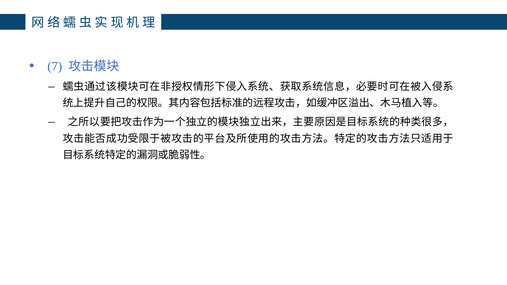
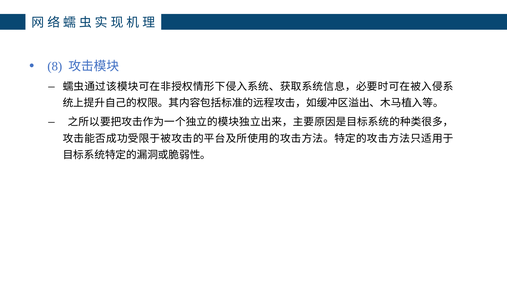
7: 7 -> 8
